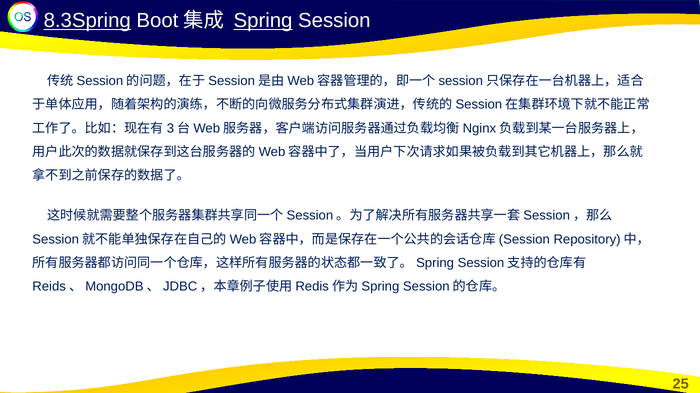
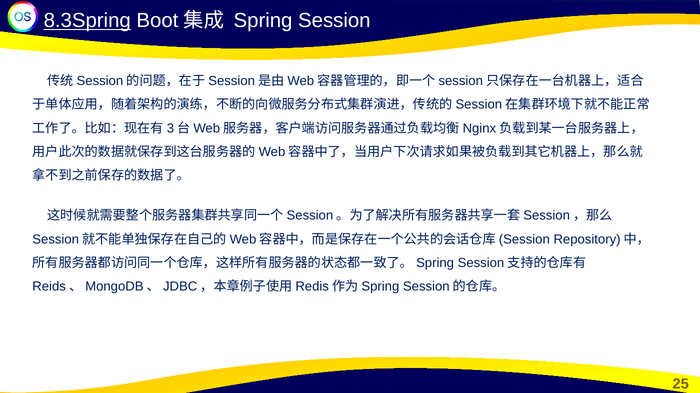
Spring underline: present -> none
